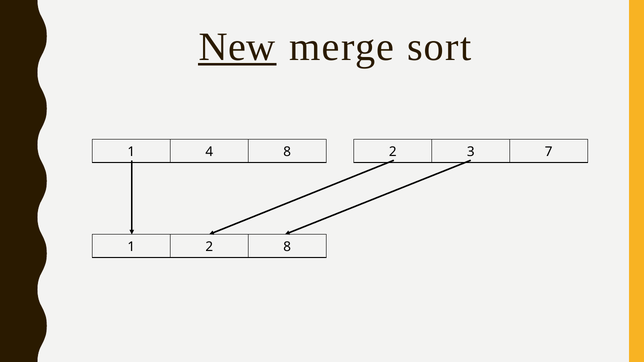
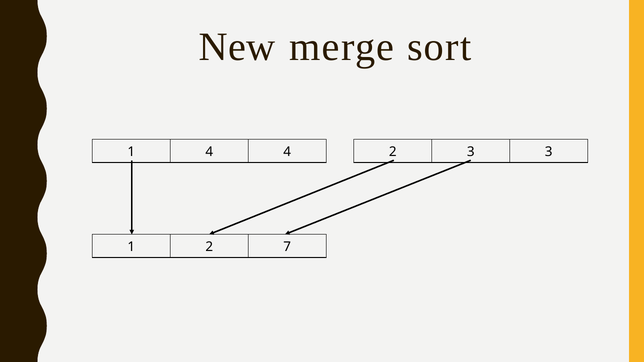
New underline: present -> none
4 8: 8 -> 4
3 7: 7 -> 3
2 8: 8 -> 7
